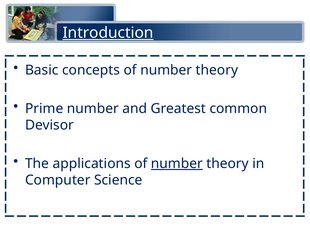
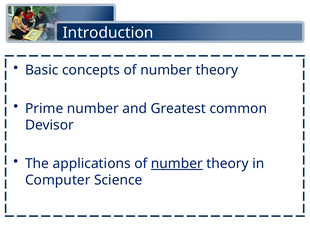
Introduction underline: present -> none
